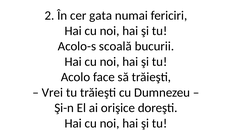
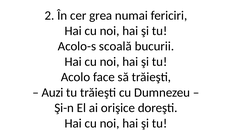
gata: gata -> grea
Vrei: Vrei -> Auzi
